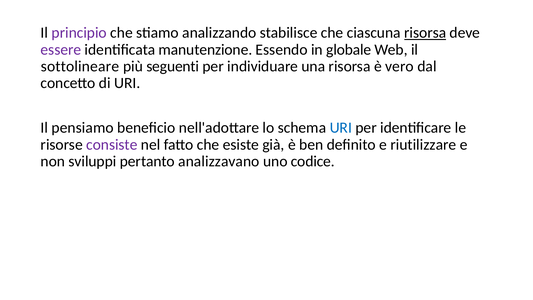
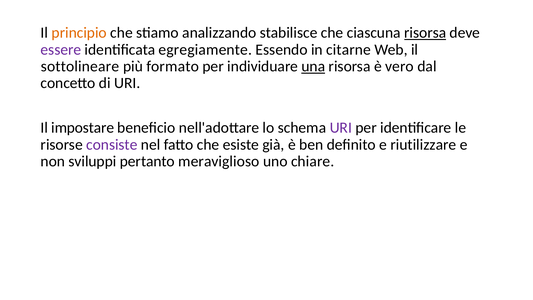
principio colour: purple -> orange
manutenzione: manutenzione -> egregiamente
globale: globale -> citarne
seguenti: seguenti -> formato
una underline: none -> present
pensiamo: pensiamo -> impostare
URI at (341, 128) colour: blue -> purple
analizzavano: analizzavano -> meraviglioso
codice: codice -> chiare
